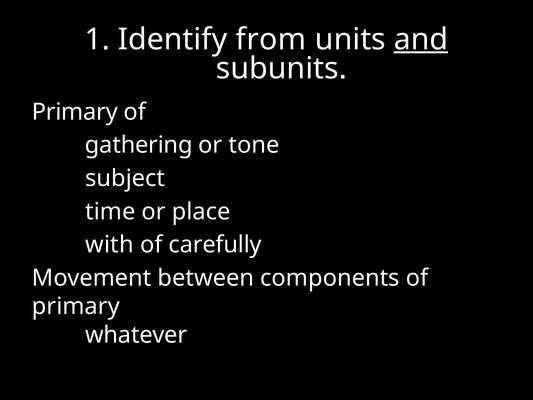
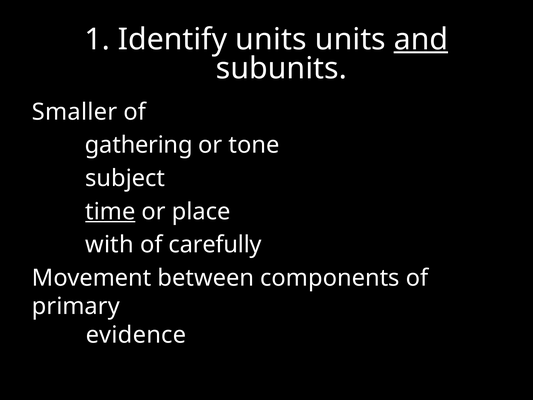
Identify from: from -> units
Primary at (75, 112): Primary -> Smaller
time underline: none -> present
whatever: whatever -> evidence
